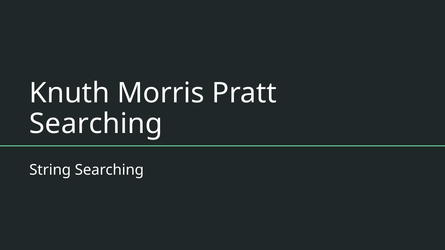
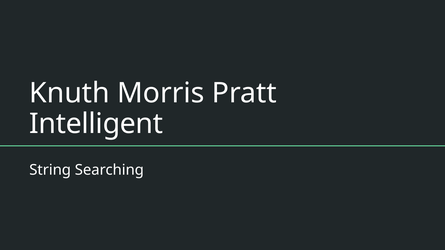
Searching at (96, 124): Searching -> Intelligent
